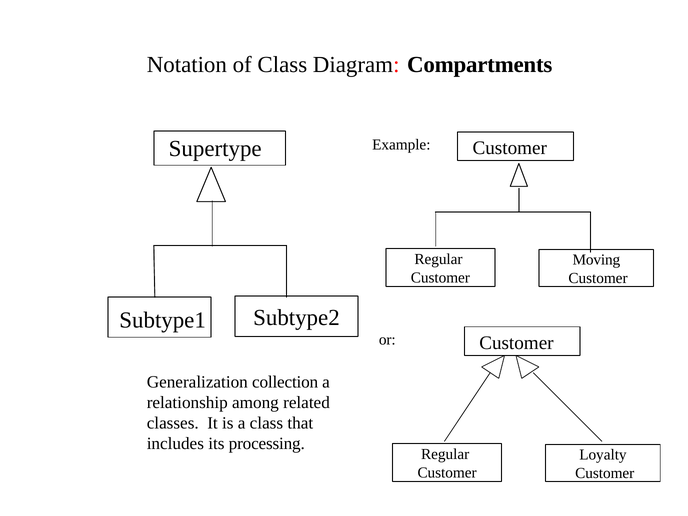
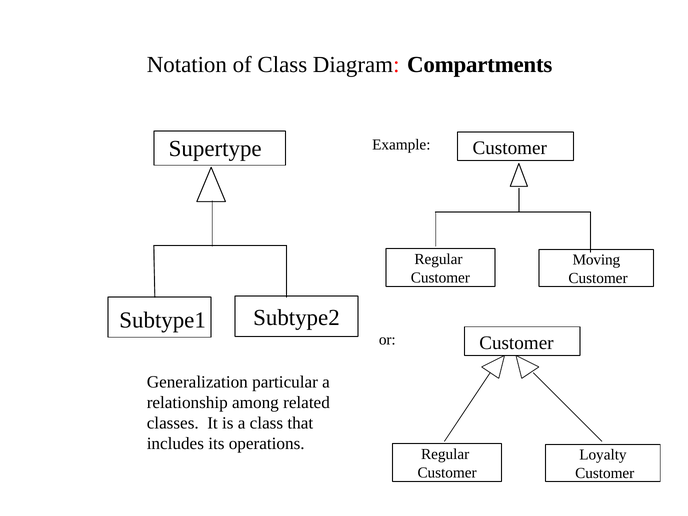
collection: collection -> particular
processing: processing -> operations
